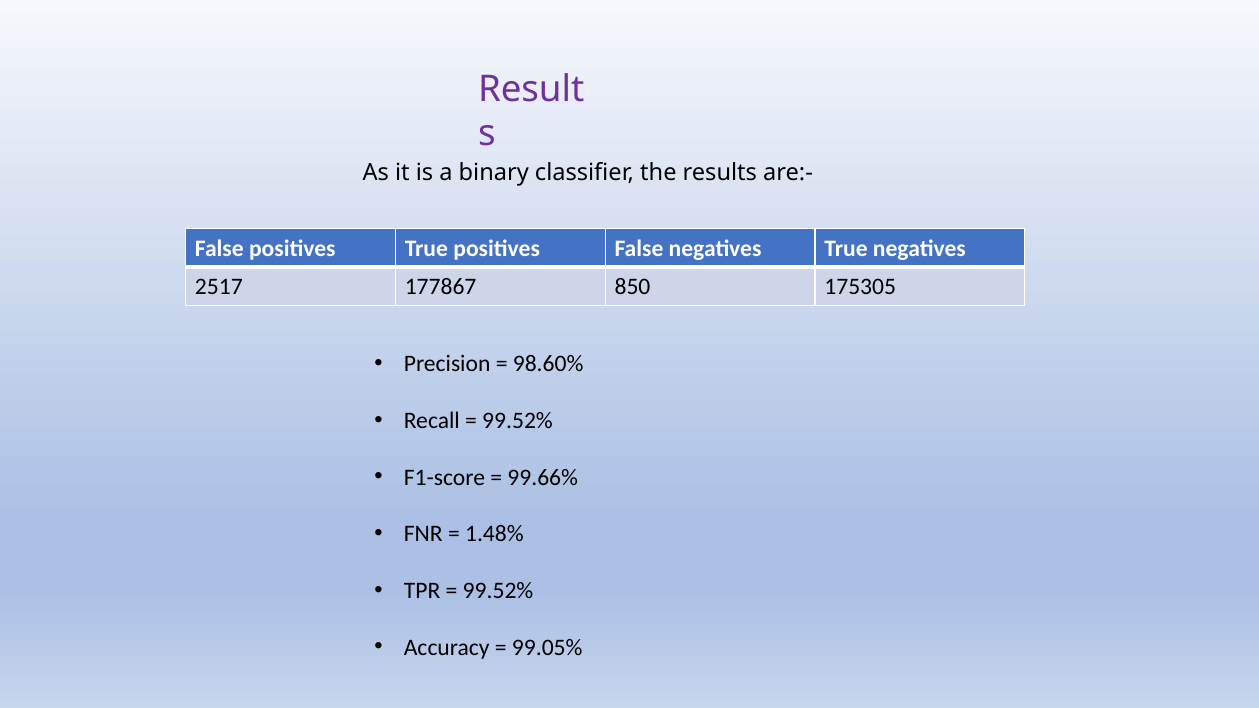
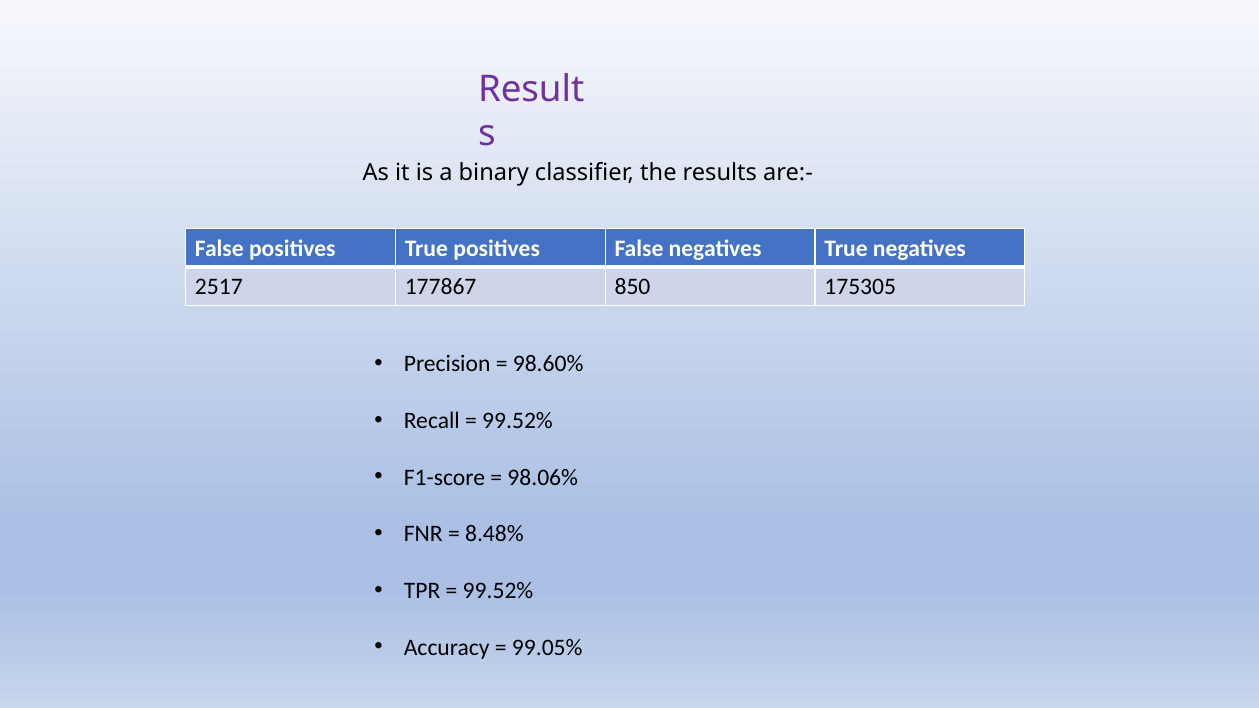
99.66%: 99.66% -> 98.06%
1.48%: 1.48% -> 8.48%
